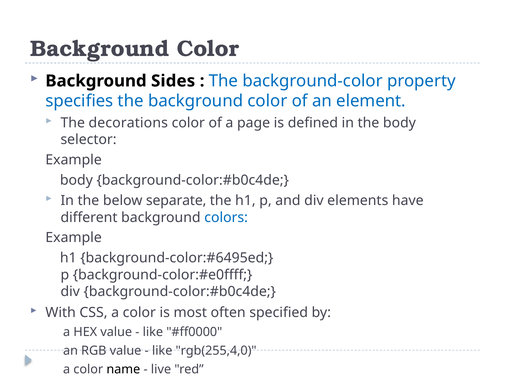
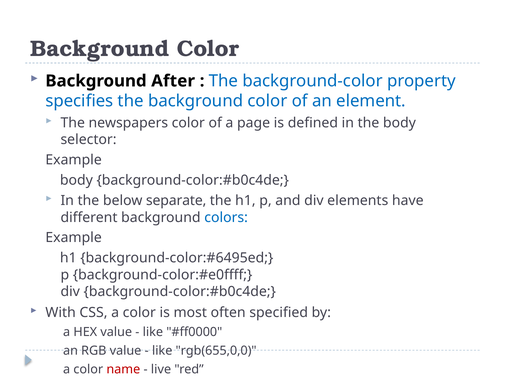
Sides: Sides -> After
decorations: decorations -> newspapers
rgb(255,4,0: rgb(255,4,0 -> rgb(655,0,0
name colour: black -> red
